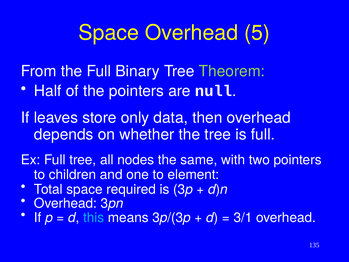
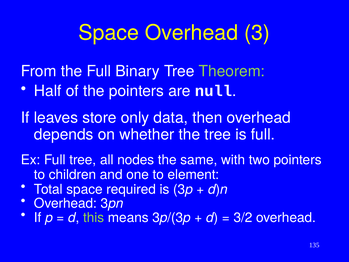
5: 5 -> 3
this colour: light blue -> light green
3/1: 3/1 -> 3/2
